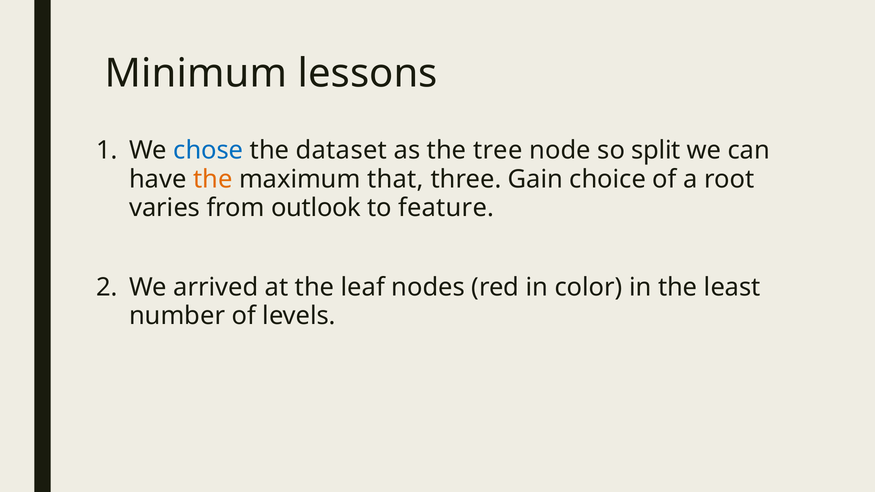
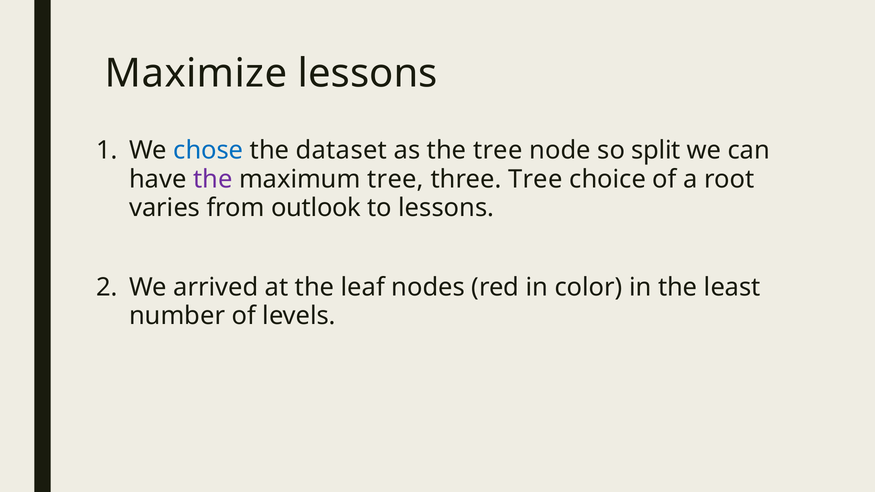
Minimum: Minimum -> Maximize
the at (213, 179) colour: orange -> purple
maximum that: that -> tree
three Gain: Gain -> Tree
to feature: feature -> lessons
